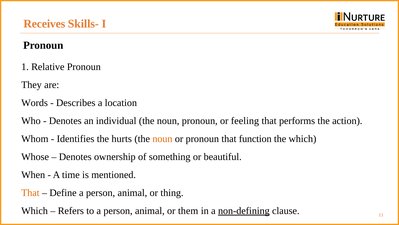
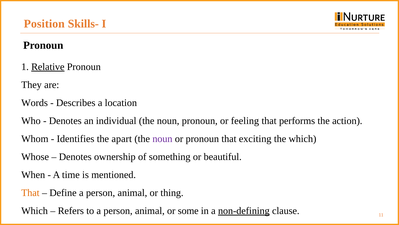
Receives: Receives -> Position
Relative underline: none -> present
hurts: hurts -> apart
noun at (162, 138) colour: orange -> purple
function: function -> exciting
them: them -> some
